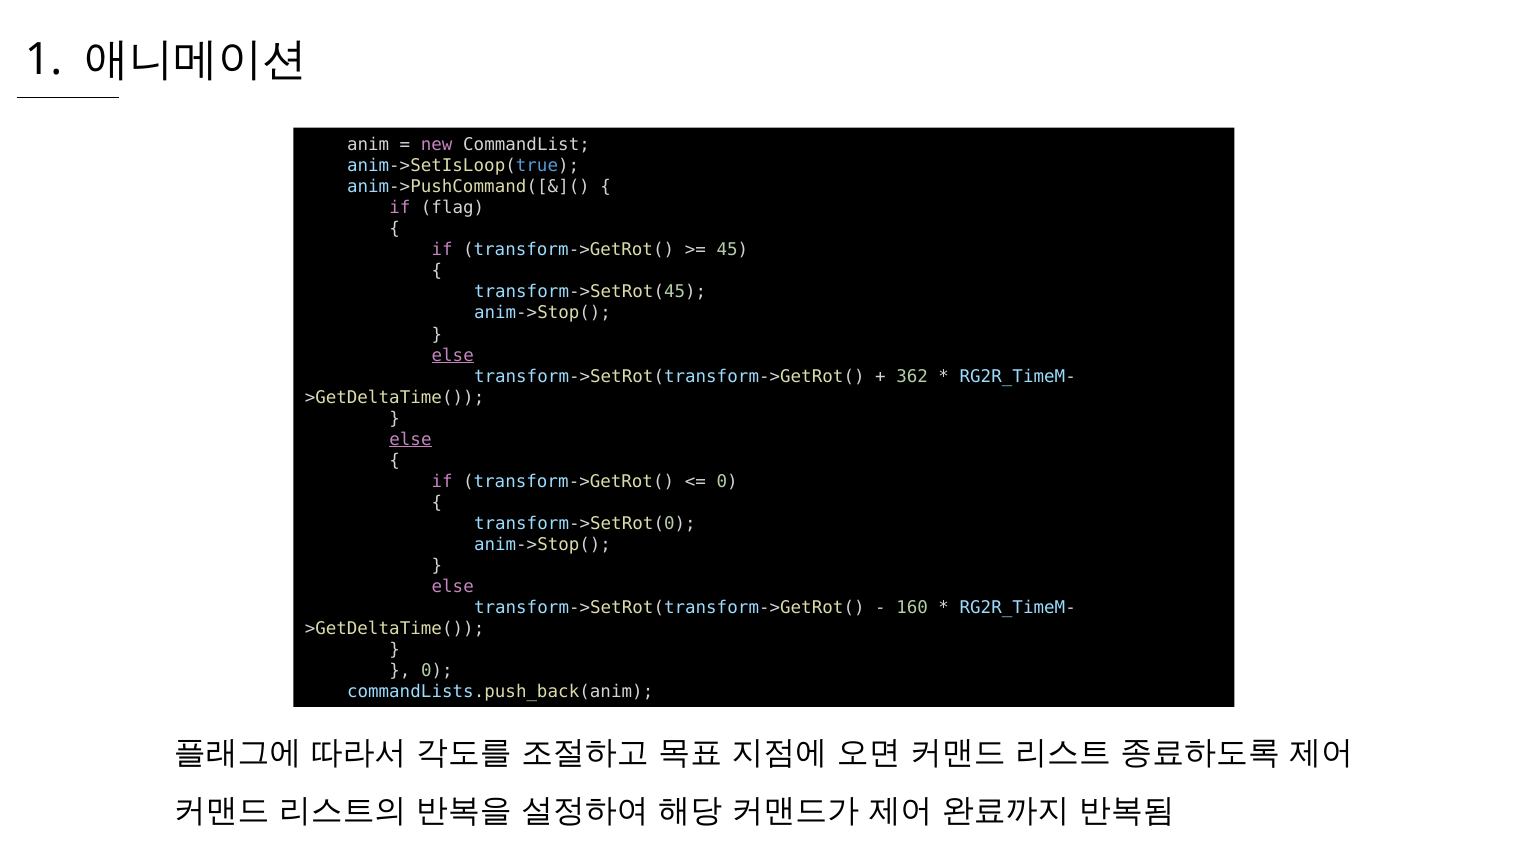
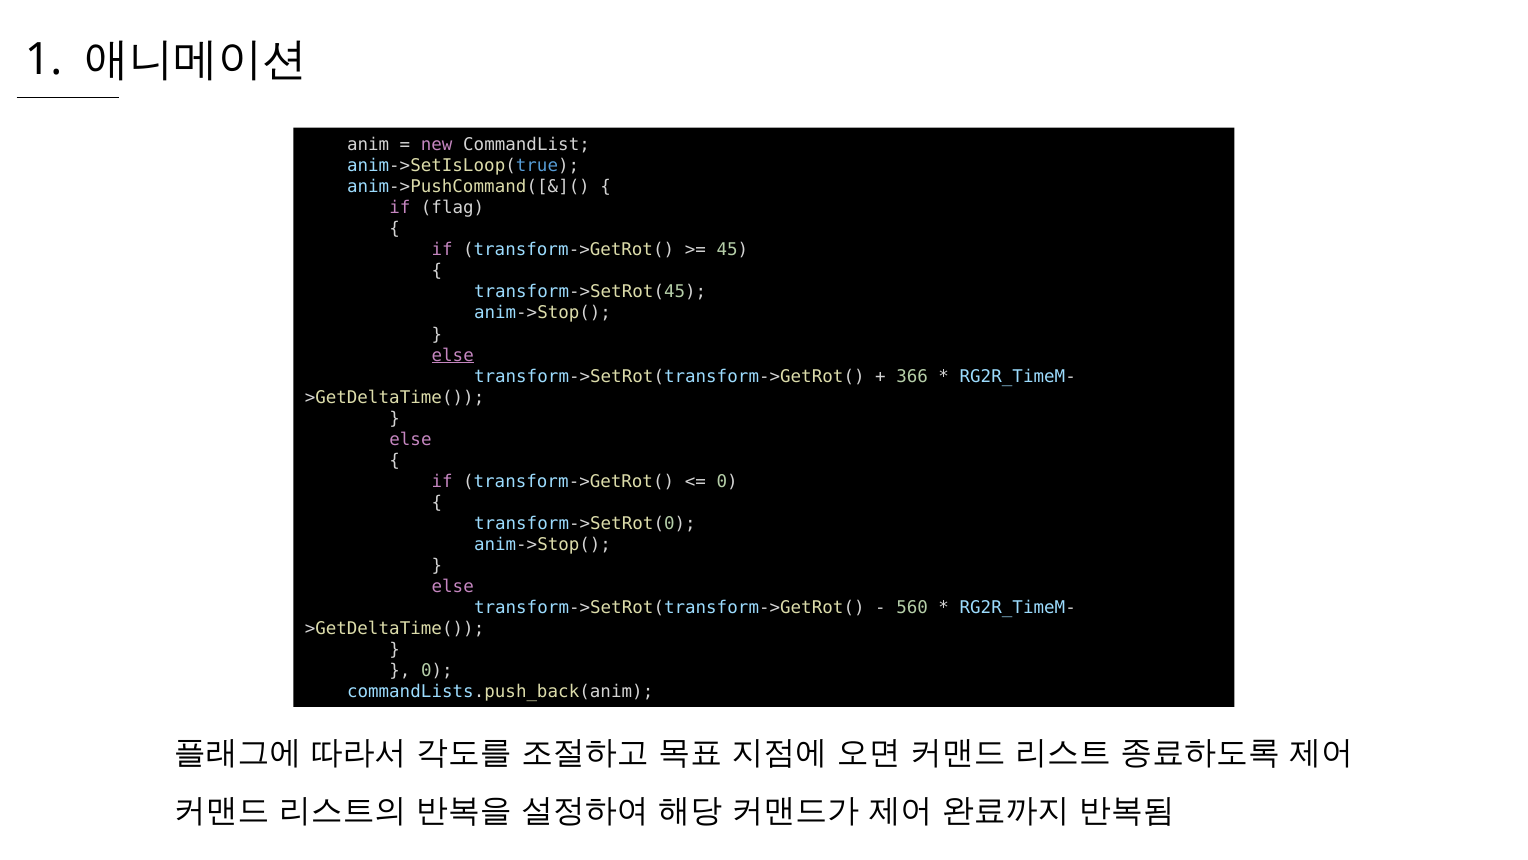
362: 362 -> 366
else at (410, 439) underline: present -> none
160: 160 -> 560
